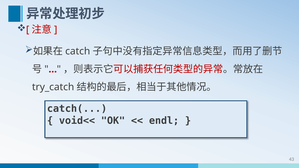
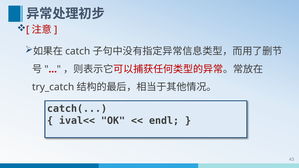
void<<: void<< -> ival<<
